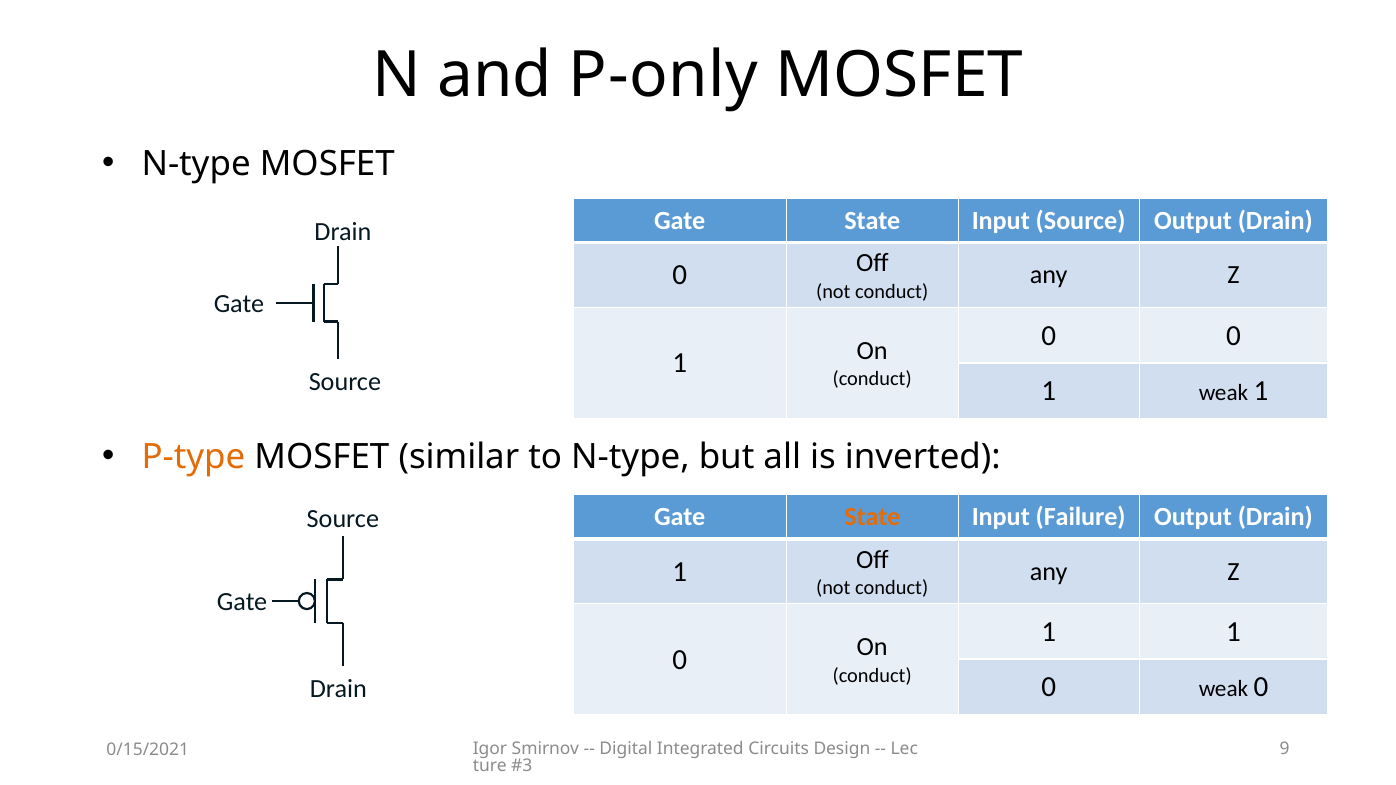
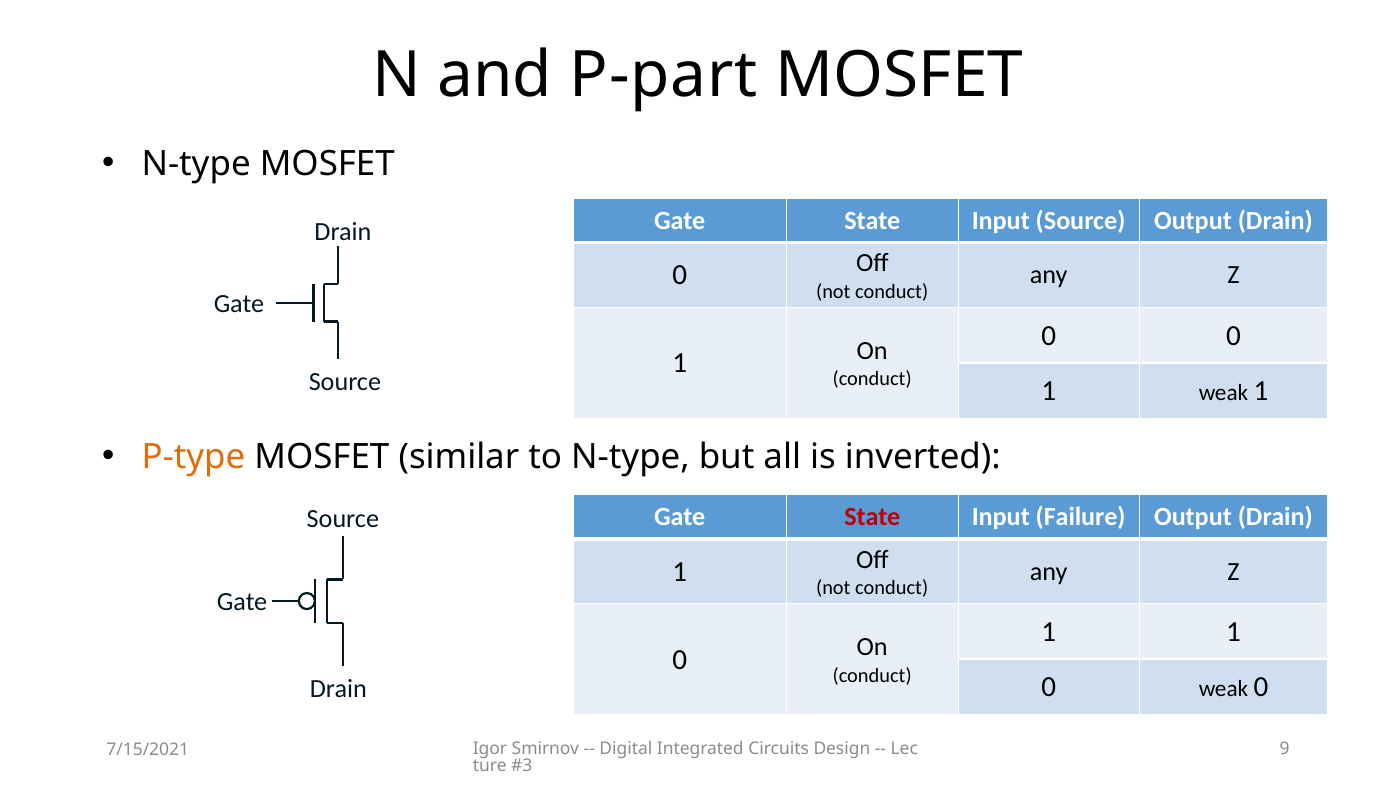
P-only: P-only -> P-part
State at (872, 517) colour: orange -> red
0/15/2021: 0/15/2021 -> 7/15/2021
